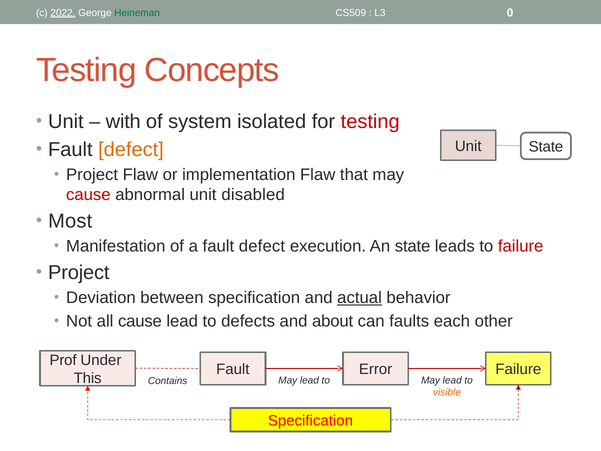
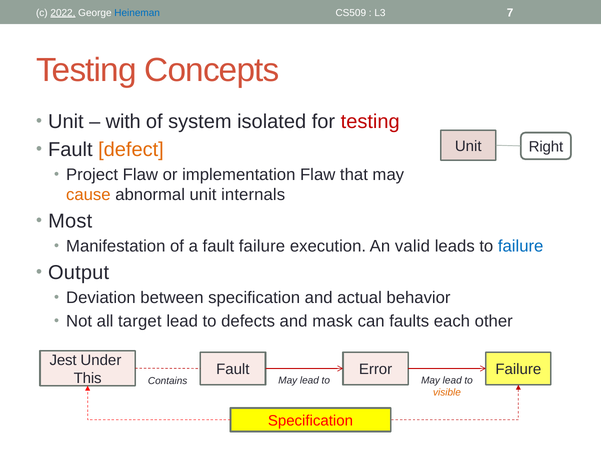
Heineman colour: green -> blue
0: 0 -> 7
Unit State: State -> Right
cause at (88, 195) colour: red -> orange
disabled: disabled -> internals
a fault defect: defect -> failure
An state: state -> valid
failure at (521, 246) colour: red -> blue
Project at (79, 273): Project -> Output
actual underline: present -> none
all cause: cause -> target
about: about -> mask
Prof: Prof -> Jest
